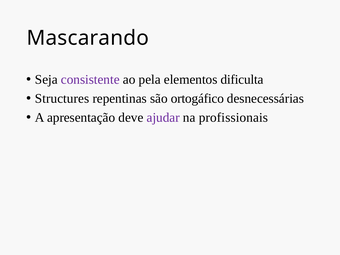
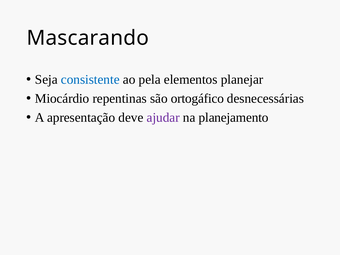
consistente colour: purple -> blue
dificulta: dificulta -> planejar
Structures: Structures -> Miocárdio
profissionais: profissionais -> planejamento
